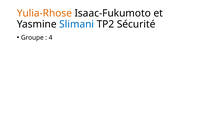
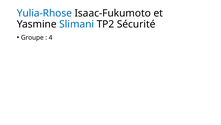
Yulia-Rhose colour: orange -> blue
